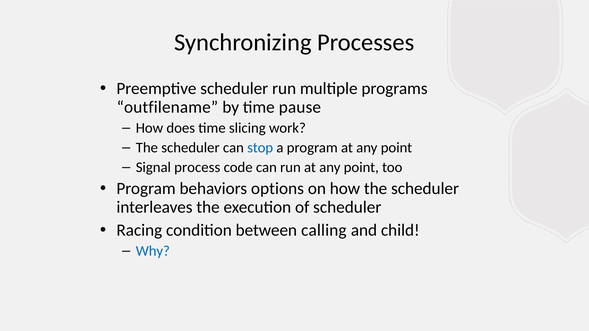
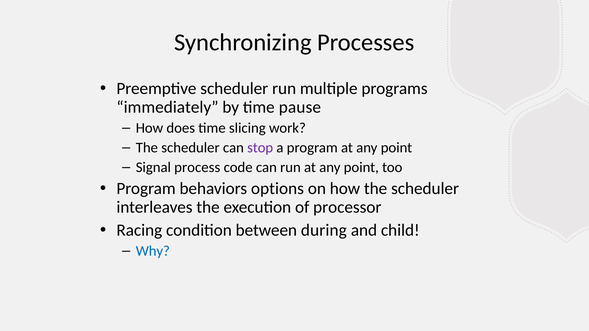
outfilename: outfilename -> immediately
stop colour: blue -> purple
of scheduler: scheduler -> processor
calling: calling -> during
